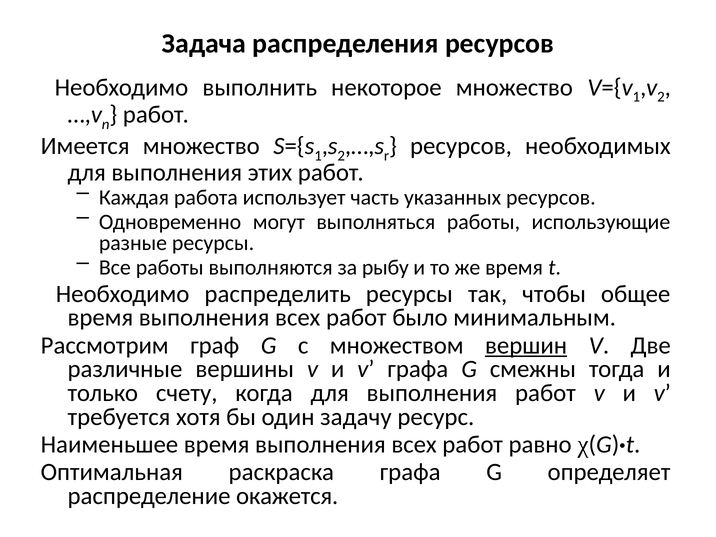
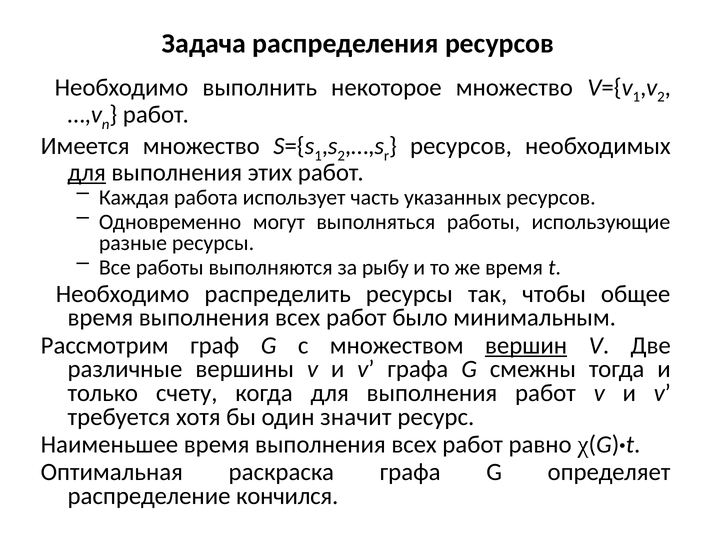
для at (87, 172) underline: none -> present
задачу: задачу -> значит
окажется: окажется -> кончился
